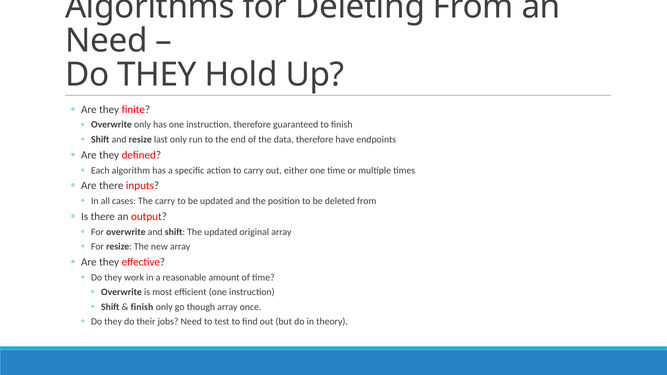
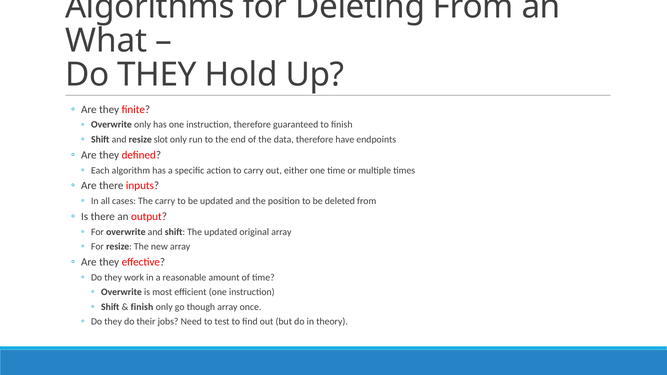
Need at (106, 41): Need -> What
last: last -> slot
